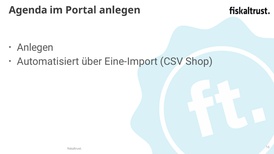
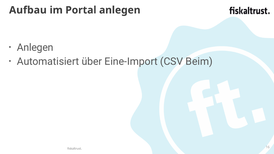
Agenda: Agenda -> Aufbau
Shop: Shop -> Beim
